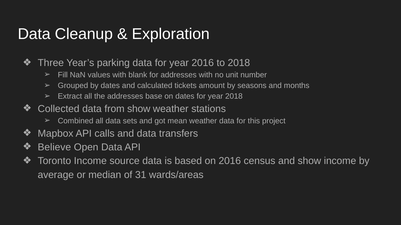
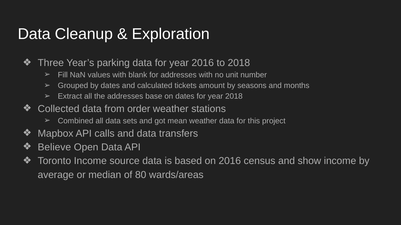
from show: show -> order
31: 31 -> 80
